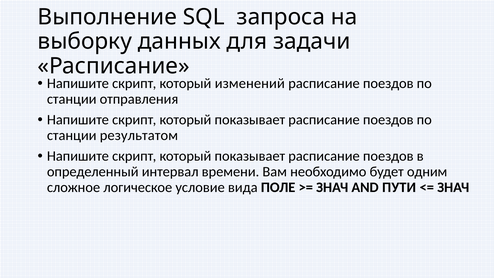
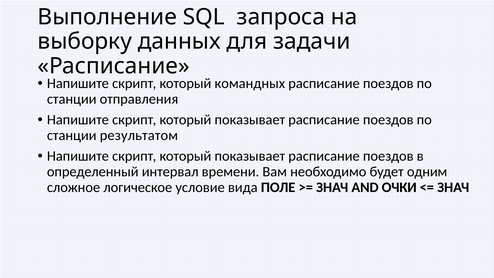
изменений: изменений -> командных
ПУТИ: ПУТИ -> ОЧКИ
